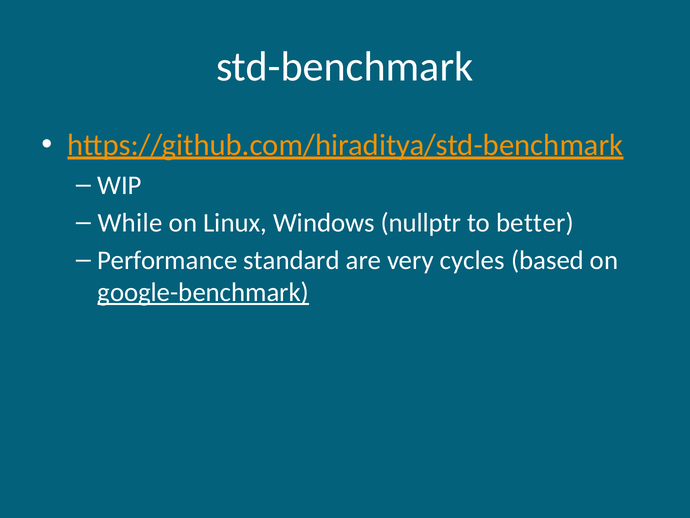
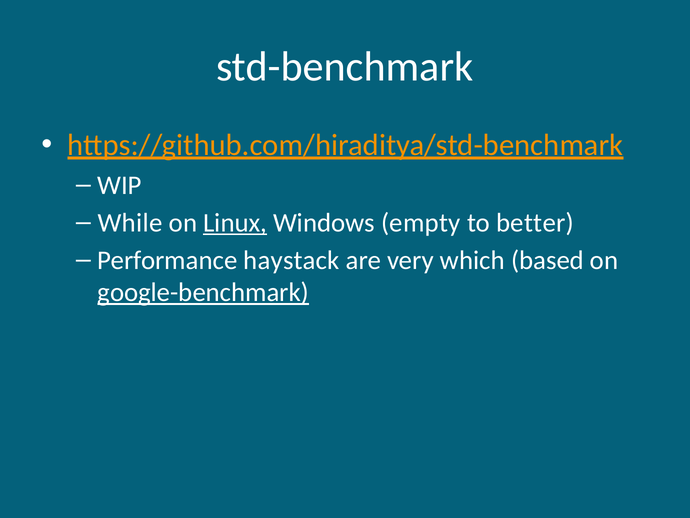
Linux underline: none -> present
nullptr: nullptr -> empty
standard: standard -> haystack
cycles: cycles -> which
